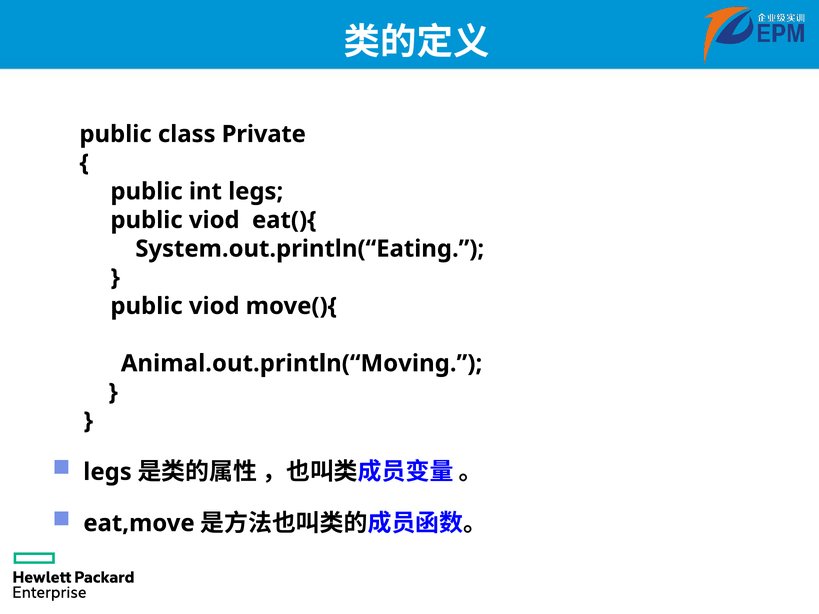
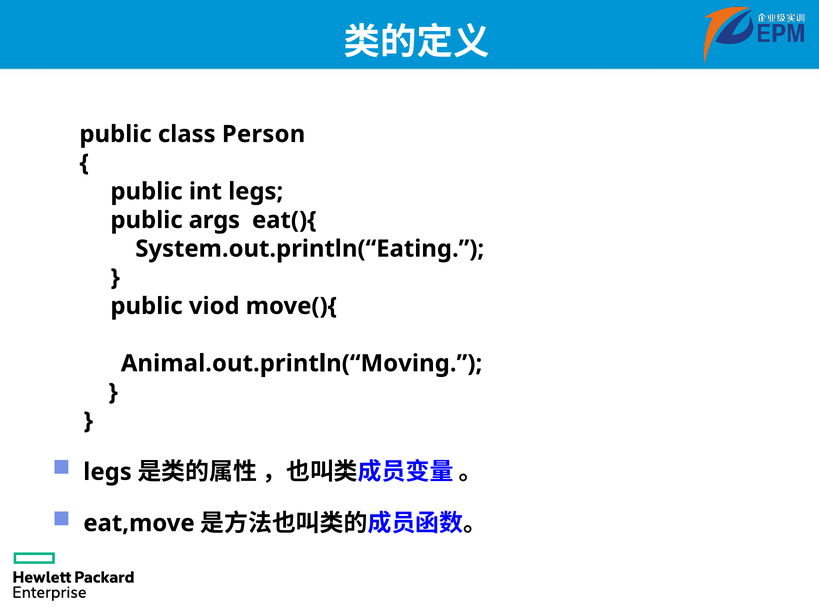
Private: Private -> Person
viod at (214, 220): viod -> args
